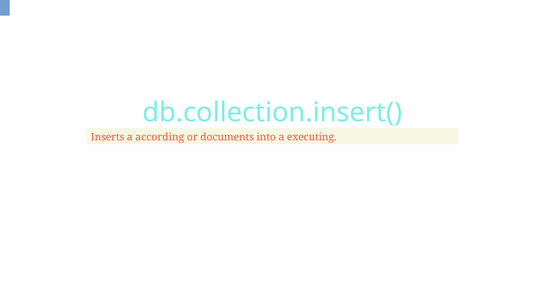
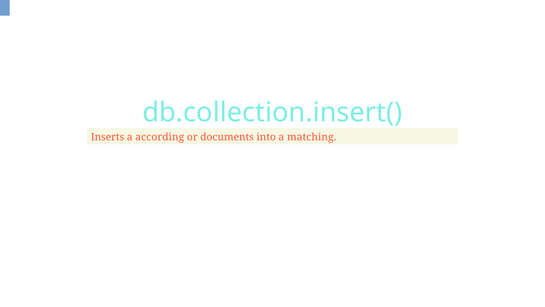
executing: executing -> matching
